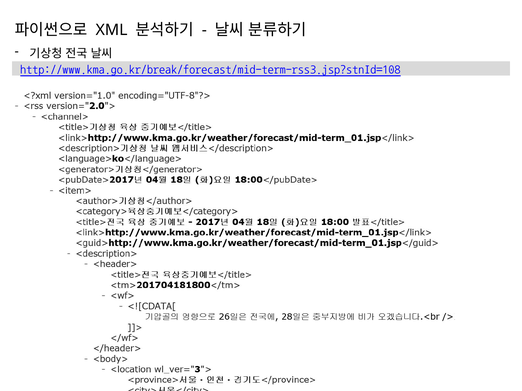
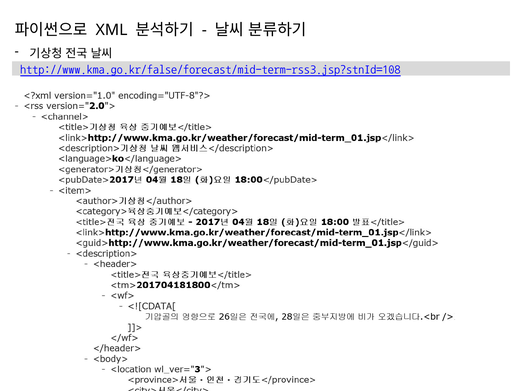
http://www.kma.go.kr/break/forecast/mid-term-rss3.jsp?stnId=108: http://www.kma.go.kr/break/forecast/mid-term-rss3.jsp?stnId=108 -> http://www.kma.go.kr/false/forecast/mid-term-rss3.jsp?stnId=108
